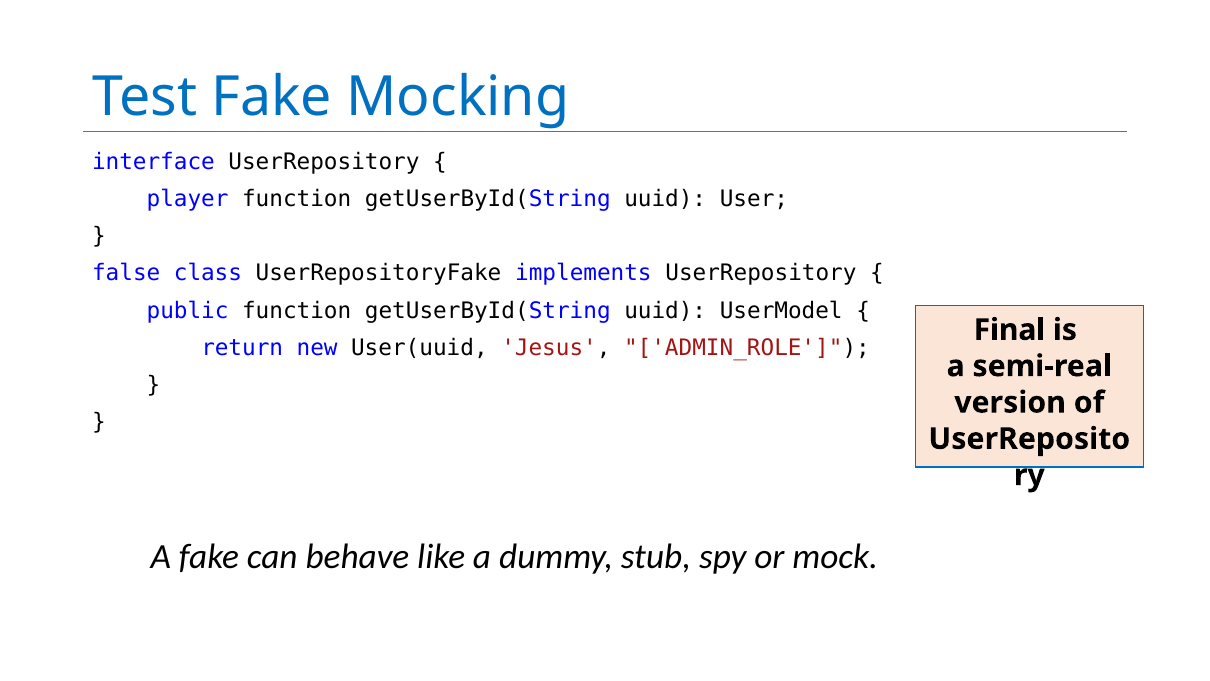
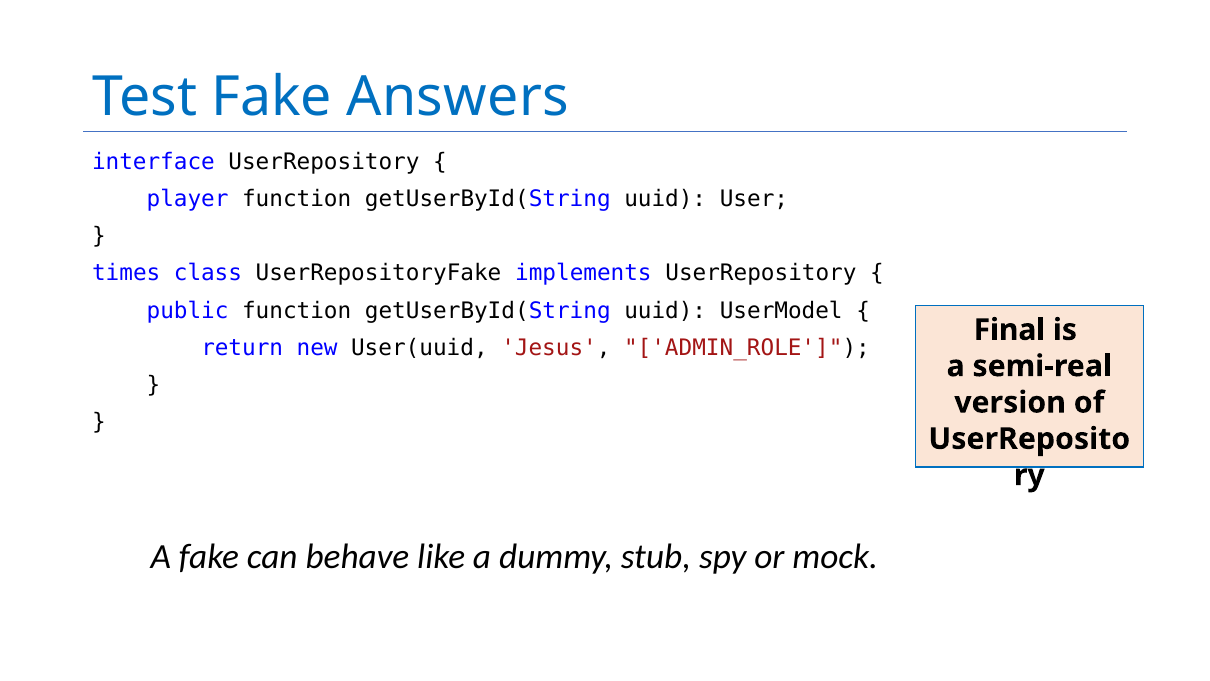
Mocking: Mocking -> Answers
false: false -> times
